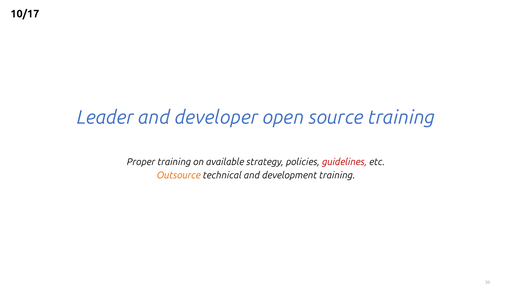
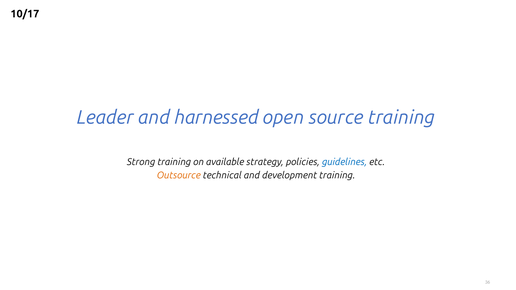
developer: developer -> harnessed
Proper: Proper -> Strong
guidelines colour: red -> blue
